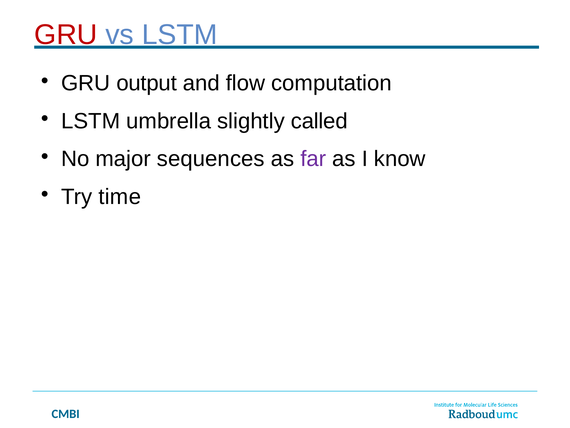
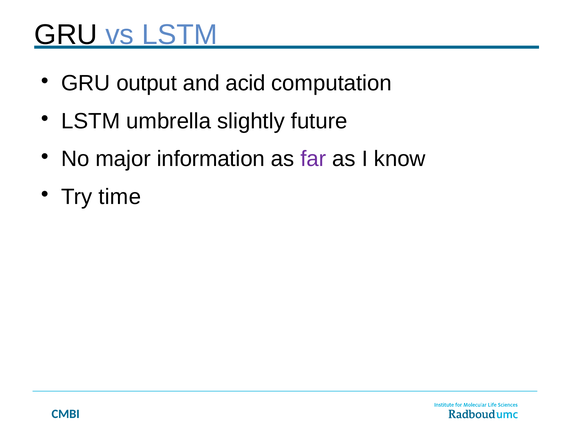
GRU at (66, 35) colour: red -> black
flow: flow -> acid
called: called -> future
sequences: sequences -> information
